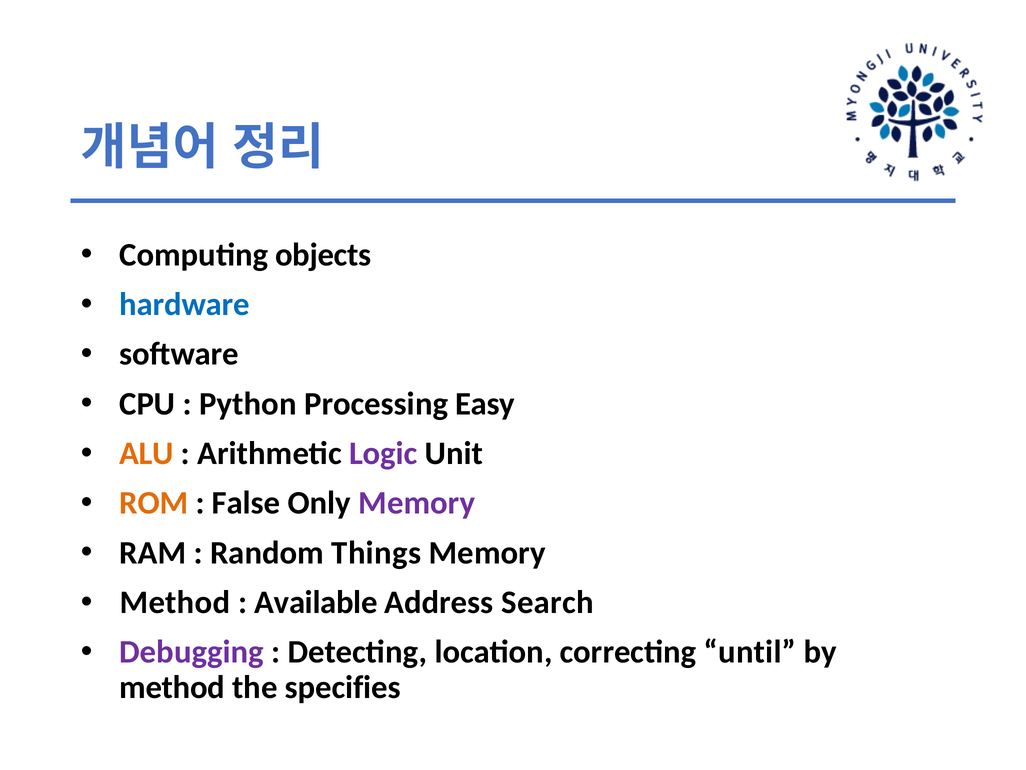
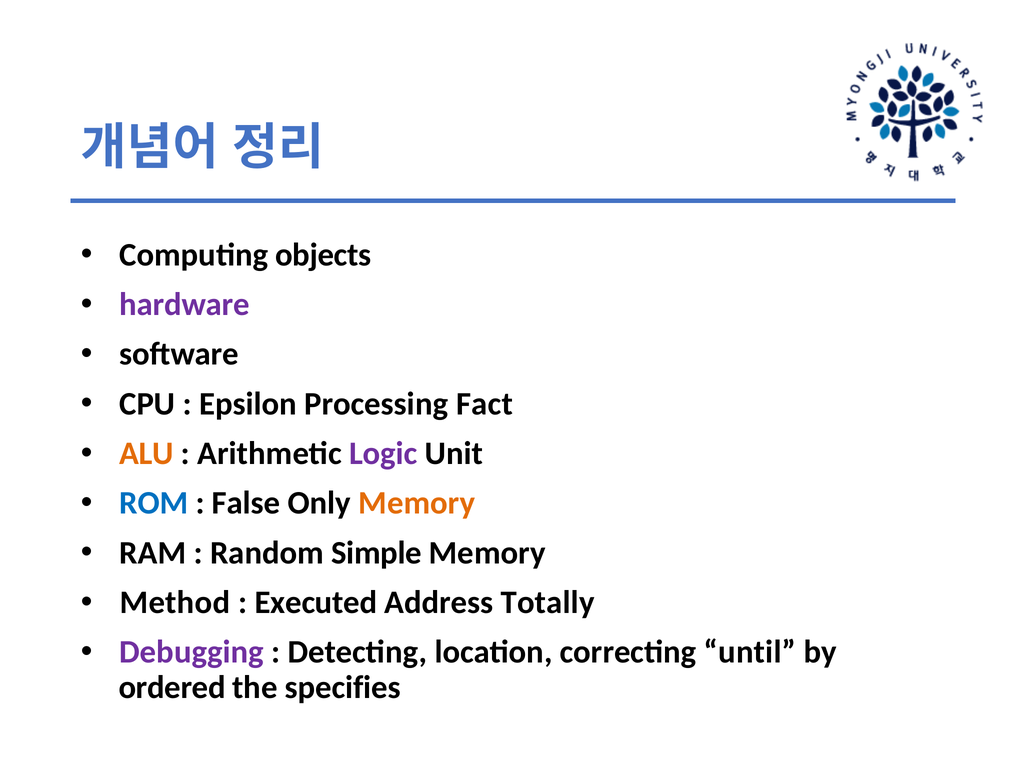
hardware colour: blue -> purple
Python: Python -> Epsilon
Easy: Easy -> Fact
ROM colour: orange -> blue
Memory at (417, 503) colour: purple -> orange
Things: Things -> Simple
Available: Available -> Executed
Search: Search -> Totally
method at (172, 687): method -> ordered
